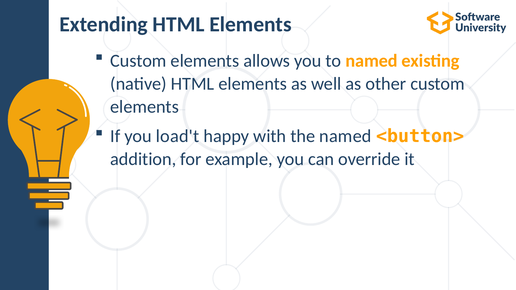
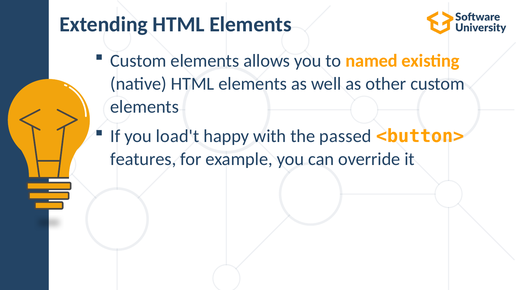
the named: named -> passed
addition: addition -> features
